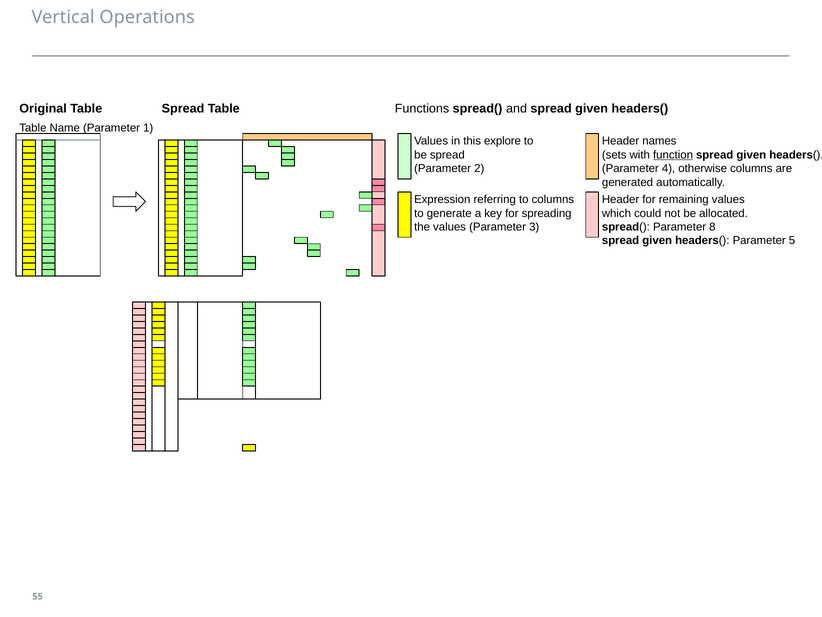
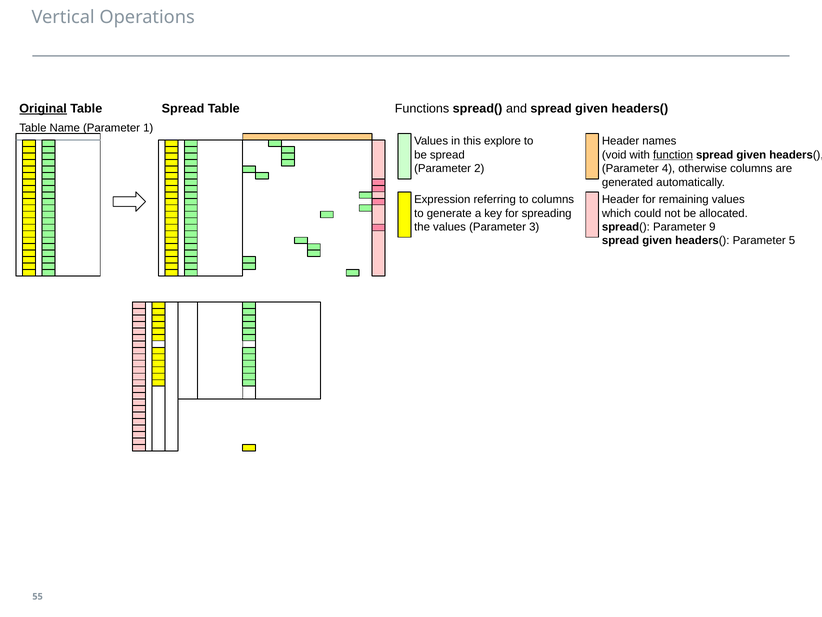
Original underline: none -> present
sets: sets -> void
8: 8 -> 9
